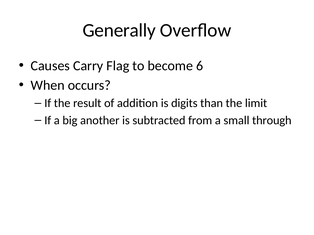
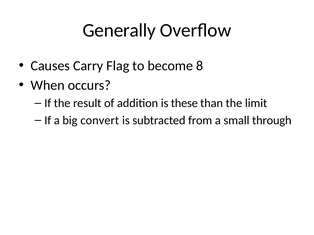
6: 6 -> 8
digits: digits -> these
another: another -> convert
